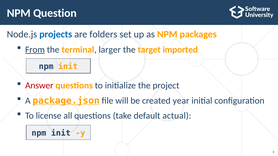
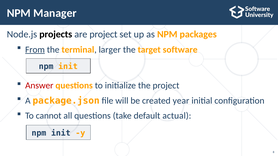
Question: Question -> Manager
projects colour: blue -> black
are folders: folders -> project
imported: imported -> software
package.json underline: present -> none
license: license -> cannot
